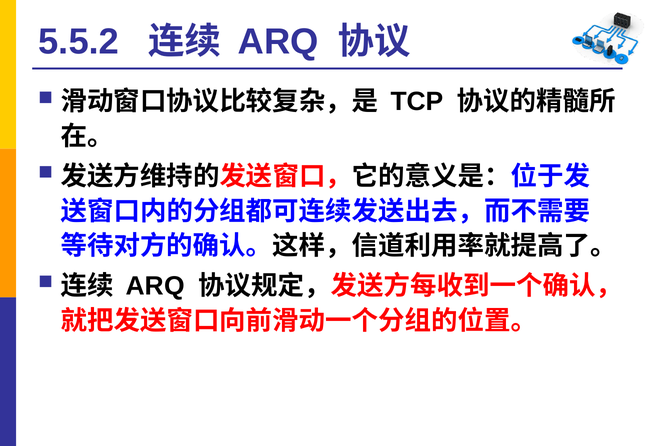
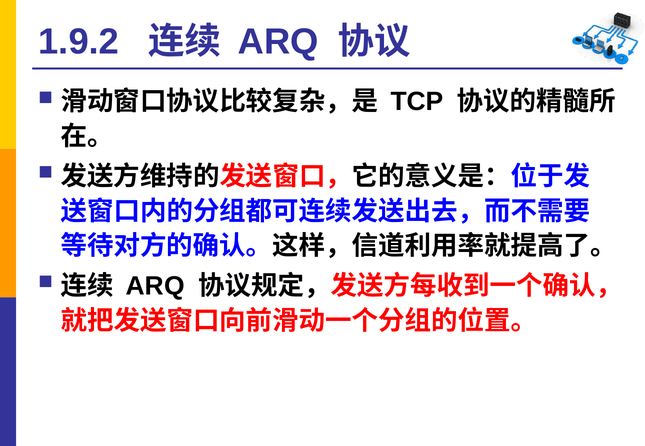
5.5.2: 5.5.2 -> 1.9.2
